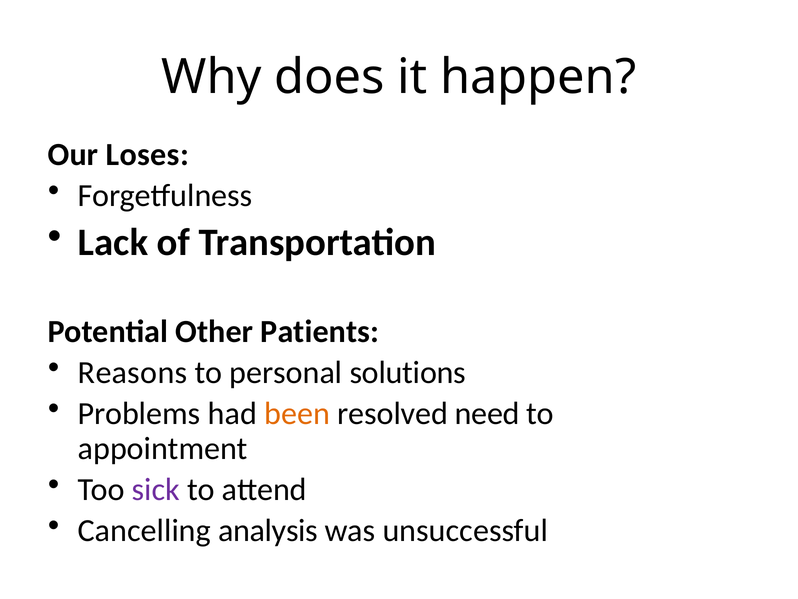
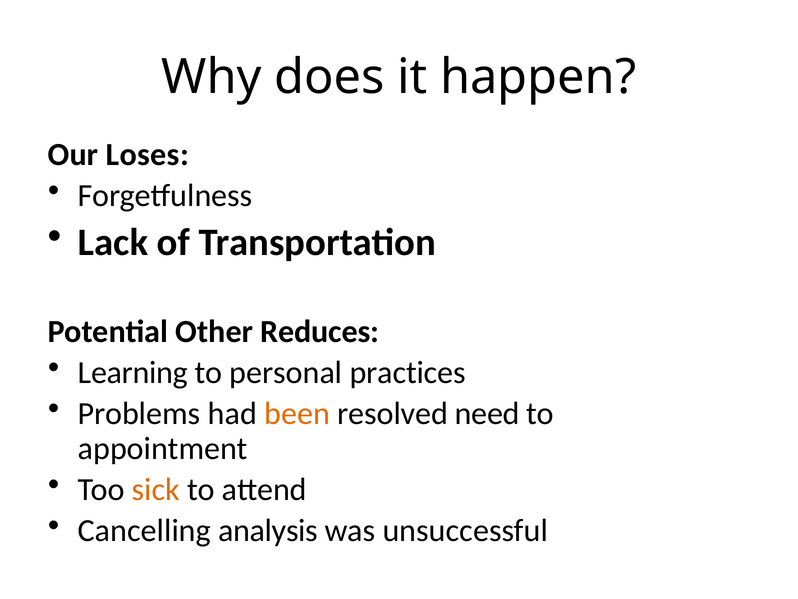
Patients: Patients -> Reduces
Reasons: Reasons -> Learning
solutions: solutions -> practices
sick colour: purple -> orange
